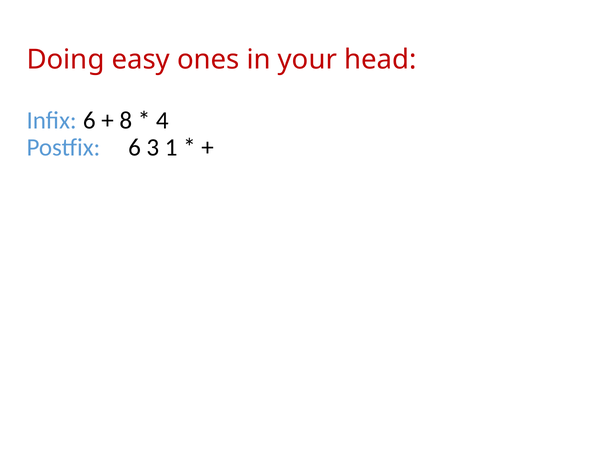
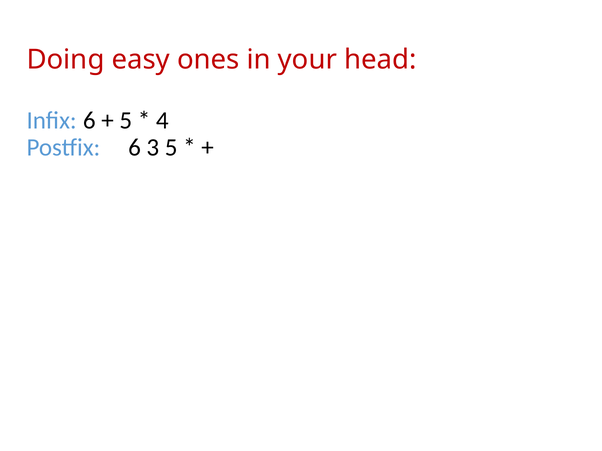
8 at (126, 121): 8 -> 5
3 1: 1 -> 5
